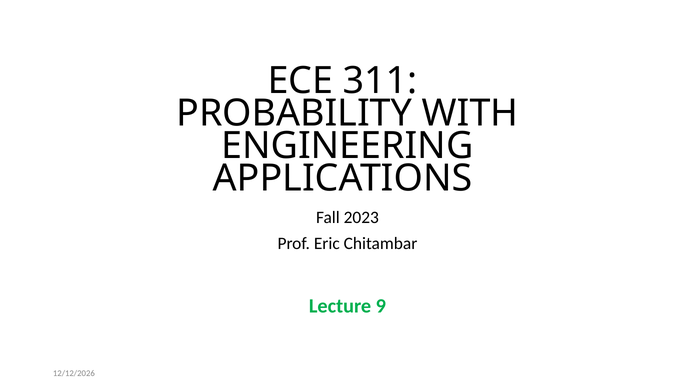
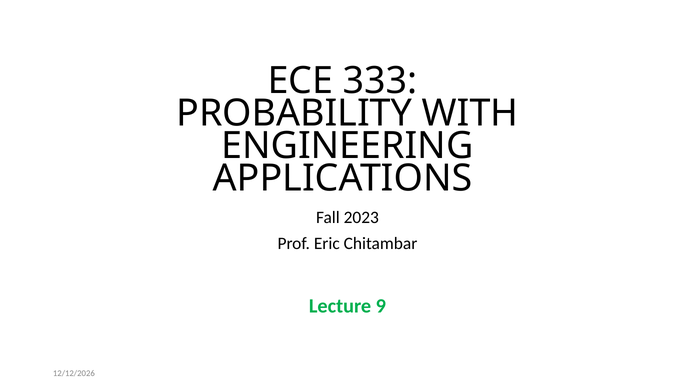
311: 311 -> 333
